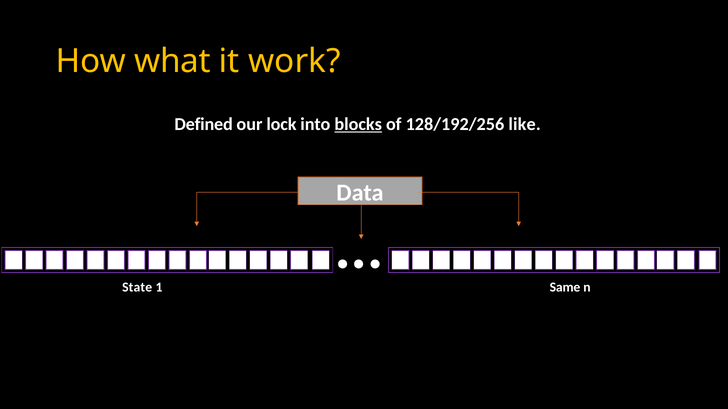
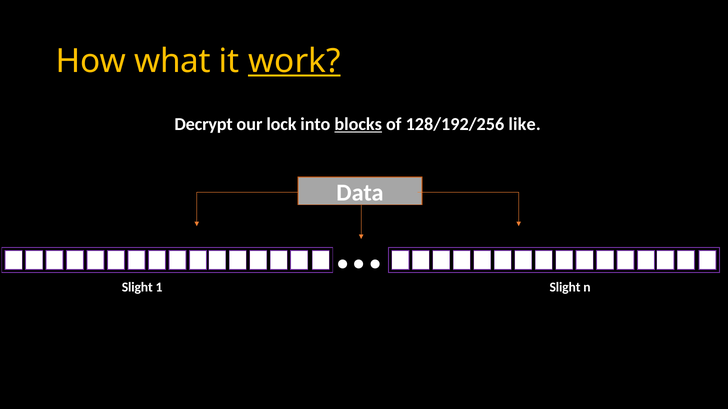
work underline: none -> present
Defined: Defined -> Decrypt
State at (137, 288): State -> Slight
1 Same: Same -> Slight
